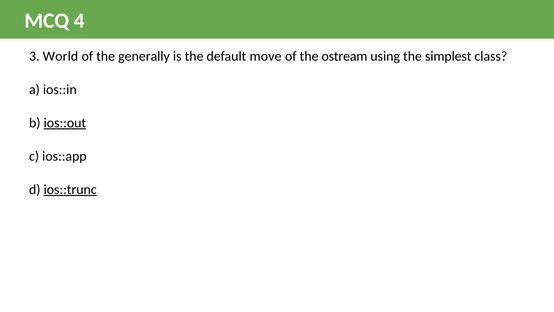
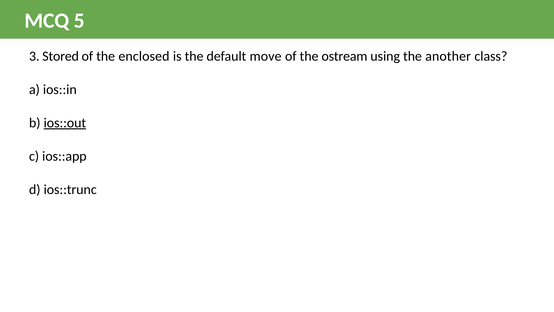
4: 4 -> 5
World: World -> Stored
generally: generally -> enclosed
simplest: simplest -> another
ios::trunc underline: present -> none
